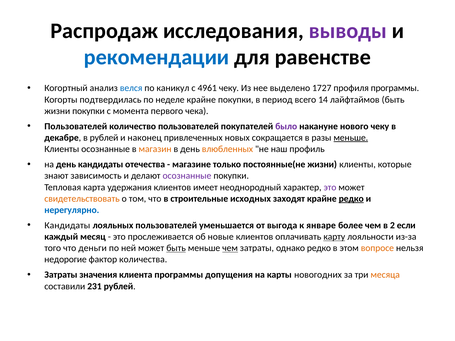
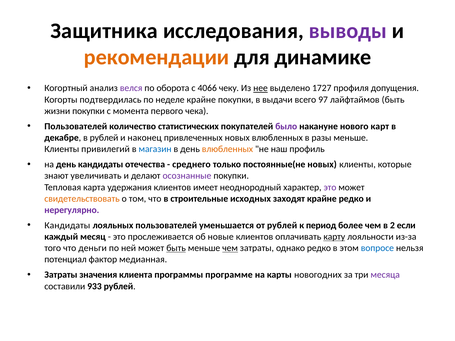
Распродаж: Распродаж -> Защитника
рекомендации colour: blue -> orange
равенстве: равенстве -> динамике
велся colour: blue -> purple
каникул: каникул -> оборота
4961: 4961 -> 4066
нее underline: none -> present
профиля программы: программы -> допущения
период: период -> выдачи
14: 14 -> 97
количество пользователей: пользователей -> статистических
нового чеку: чеку -> карт
новых сокращается: сокращается -> влюбленных
меньше at (351, 138) underline: present -> none
Клиенты осознанные: осознанные -> привилегий
магазин colour: orange -> blue
магазине: магазине -> среднего
постоянные(не жизни: жизни -> новых
зависимость: зависимость -> увеличивать
редко at (351, 199) underline: present -> none
нерегулярно colour: blue -> purple
от выгода: выгода -> рублей
январе: январе -> период
вопросе colour: orange -> blue
недорогие: недорогие -> потенциал
количества: количества -> медианная
допущения: допущения -> программе
месяца colour: orange -> purple
231: 231 -> 933
